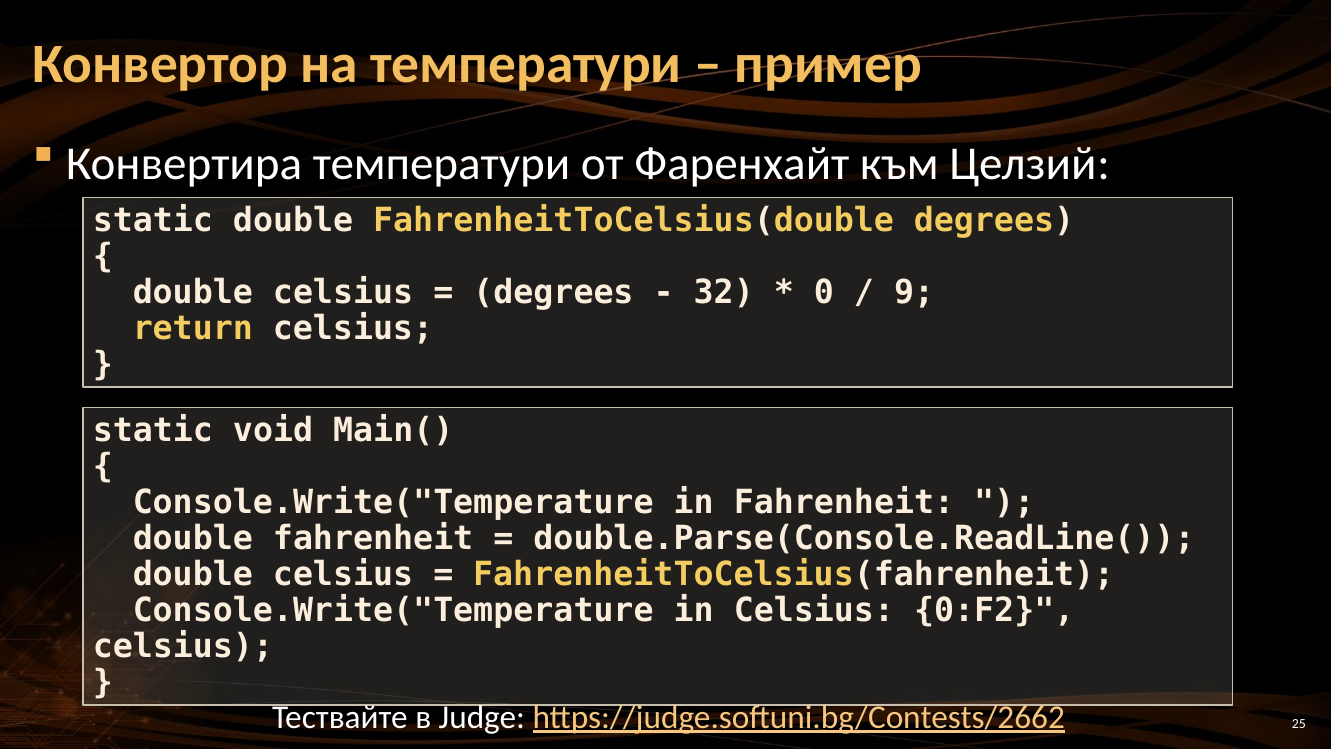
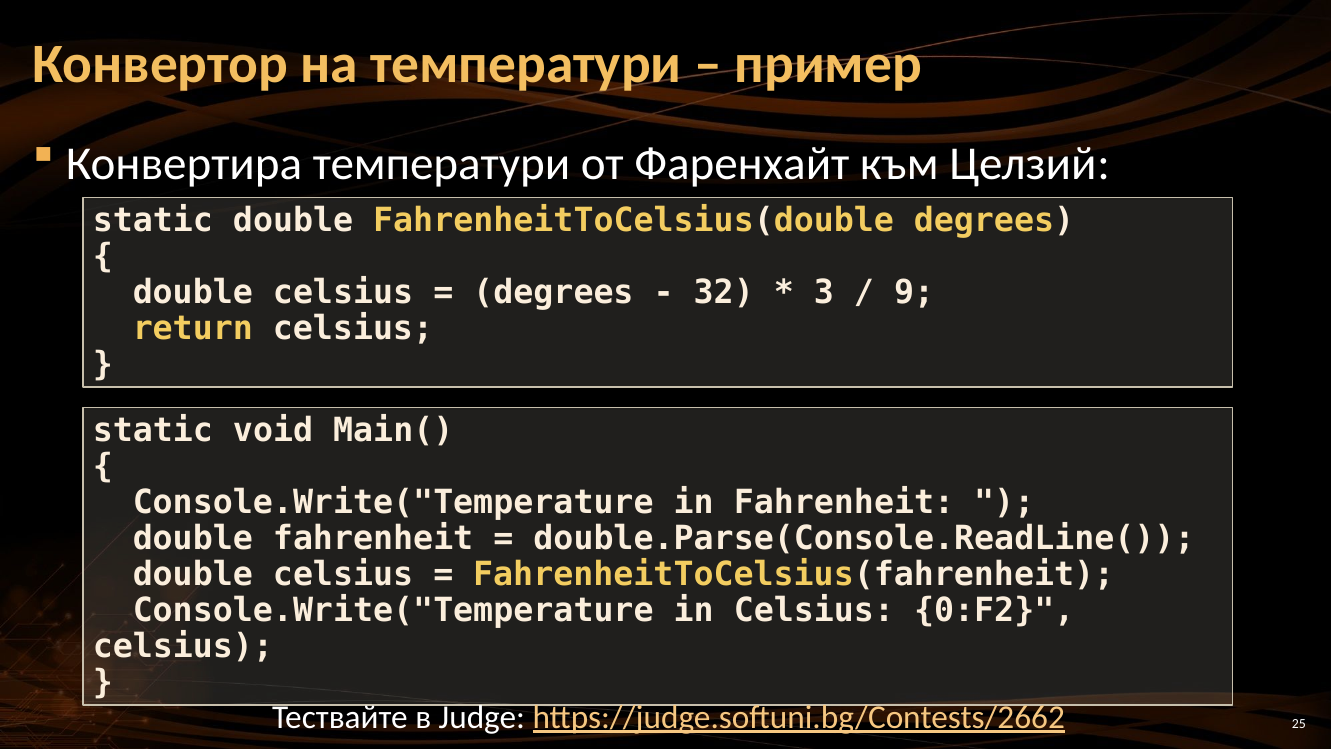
0: 0 -> 3
